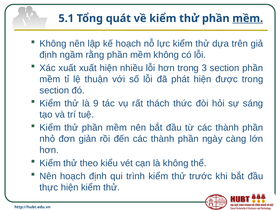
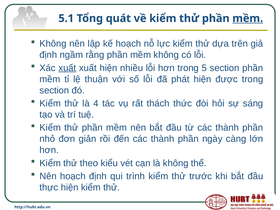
xuất at (67, 68) underline: none -> present
3: 3 -> 5
9: 9 -> 4
